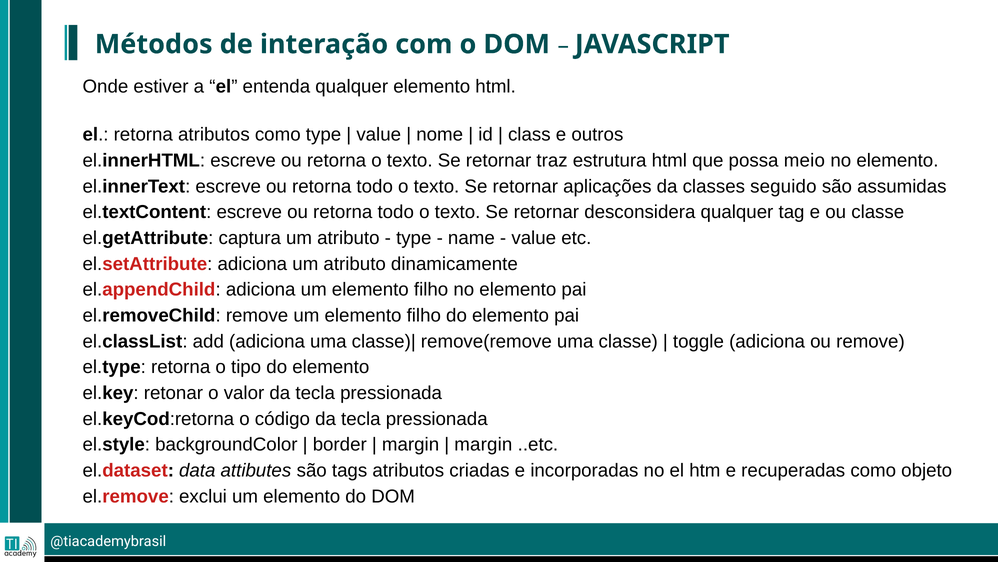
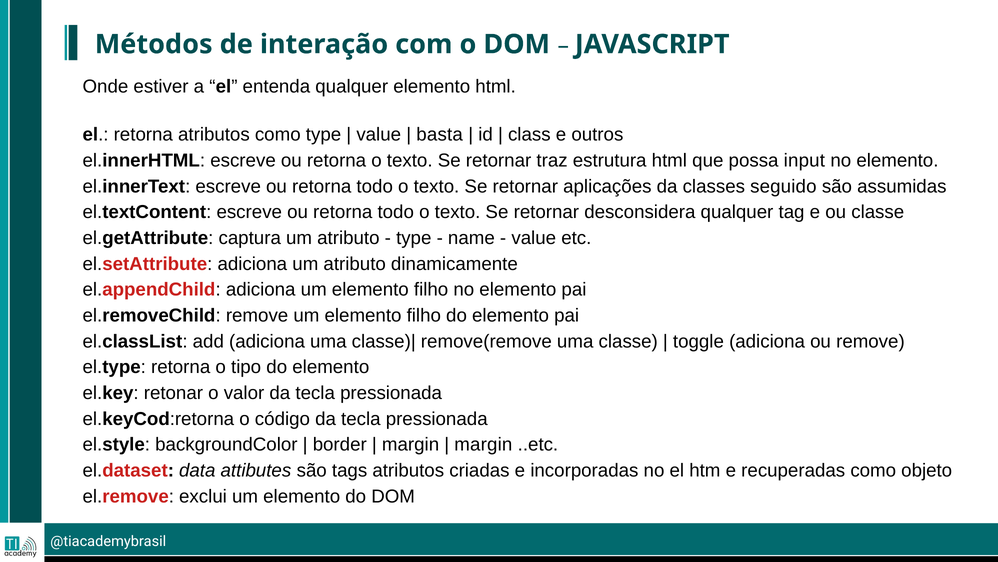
nome: nome -> basta
meio: meio -> input
